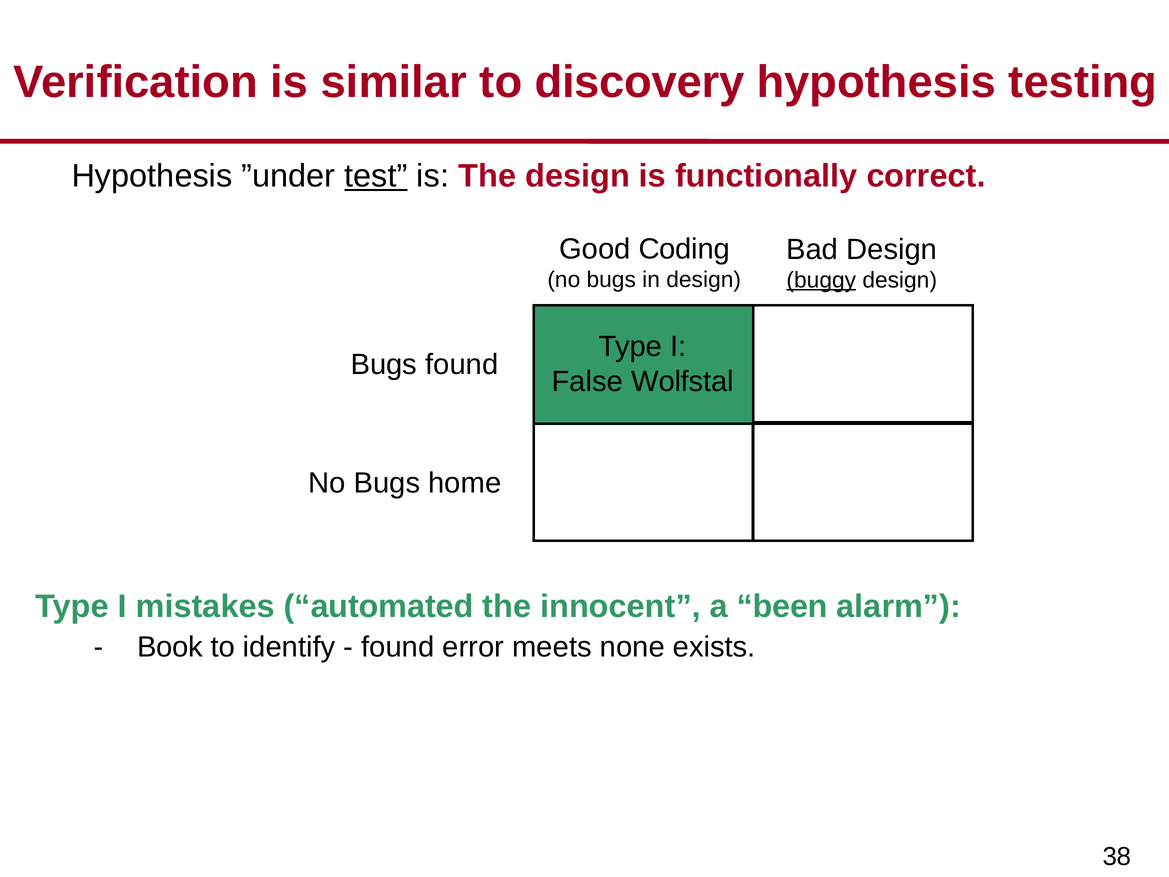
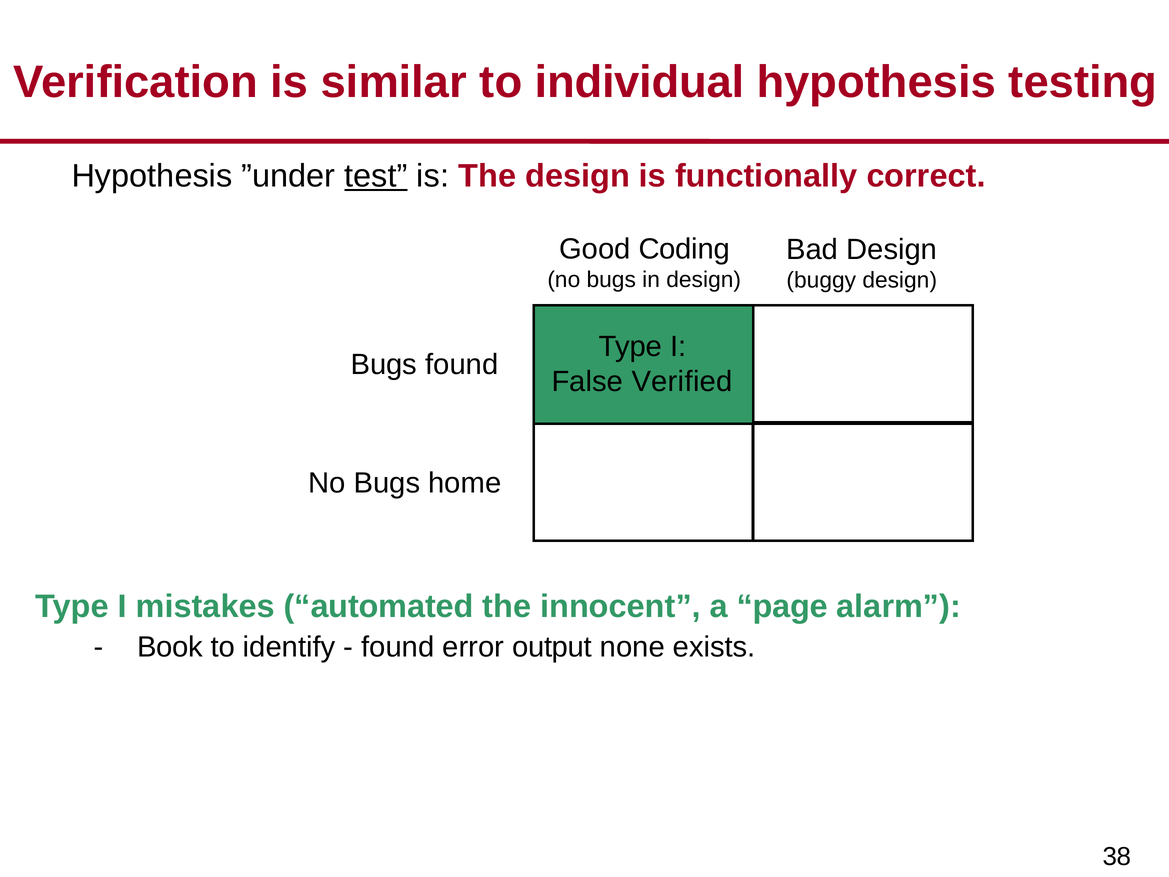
discovery: discovery -> individual
buggy underline: present -> none
Wolfstal: Wolfstal -> Verified
been: been -> page
meets: meets -> output
